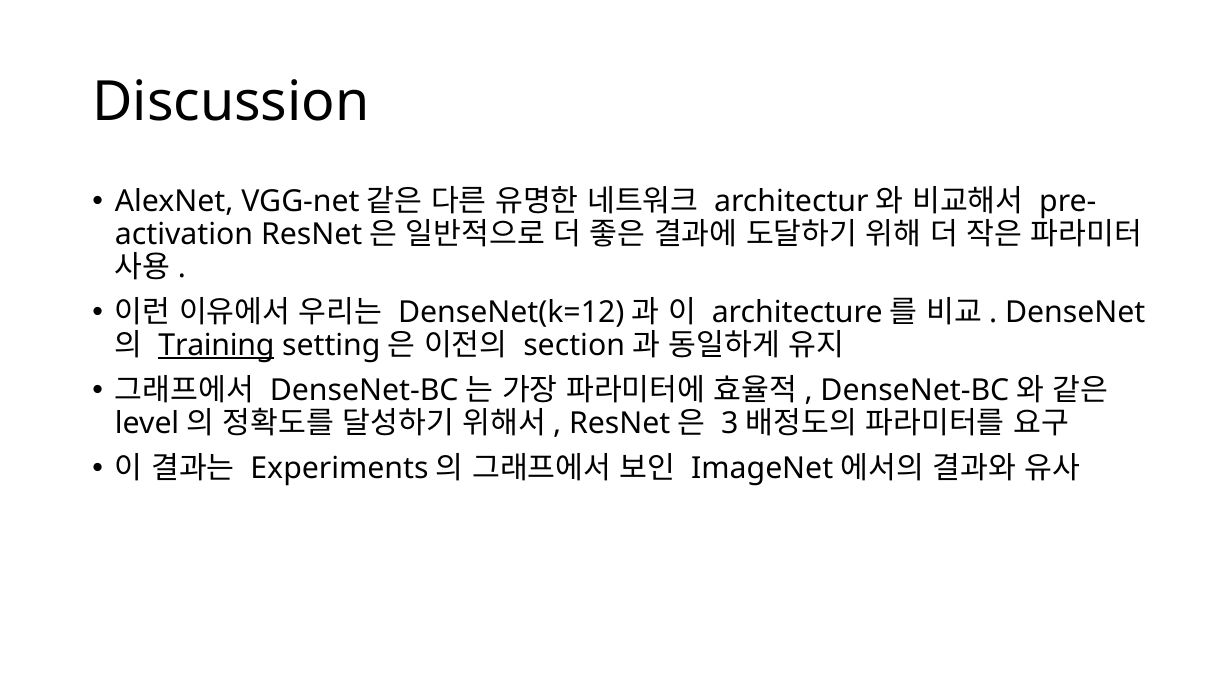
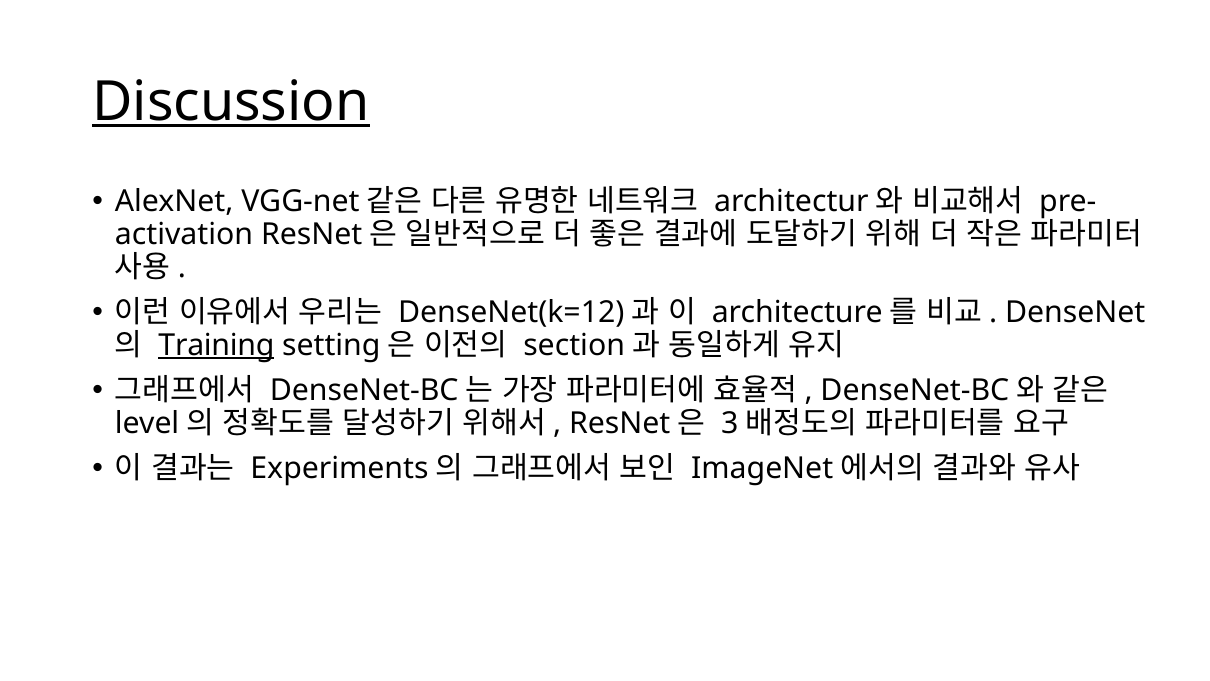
Discussion underline: none -> present
